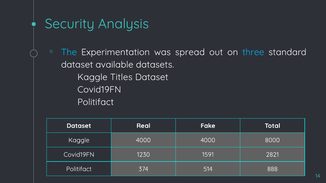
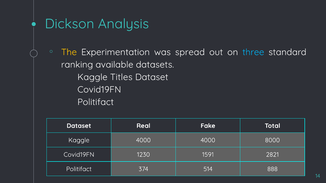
Security: Security -> Dickson
The colour: light blue -> yellow
dataset at (77, 65): dataset -> ranking
